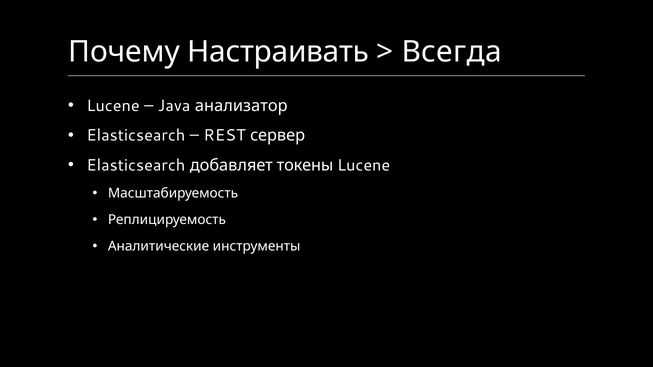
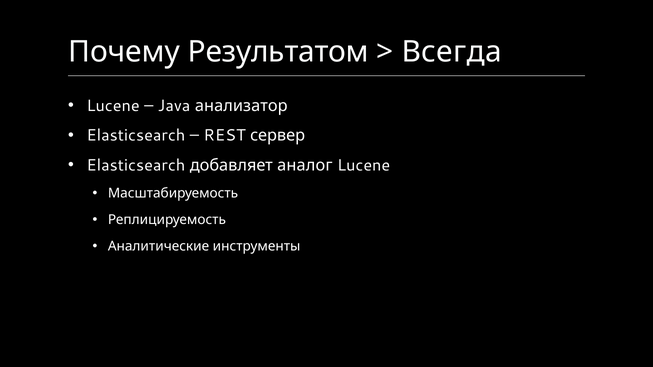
Настраивать: Настраивать -> Результатом
токены: токены -> аналог
